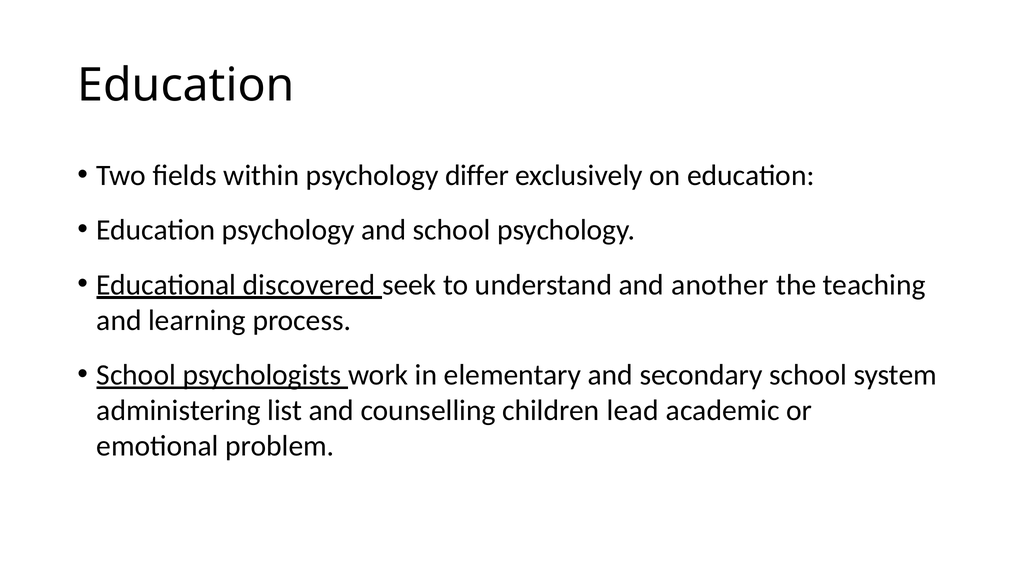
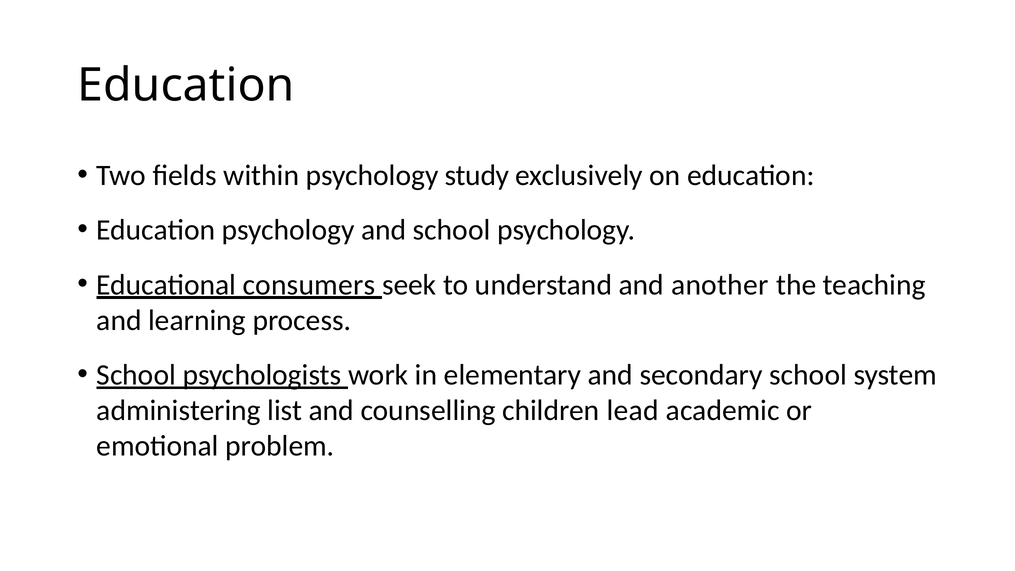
differ: differ -> study
discovered: discovered -> consumers
